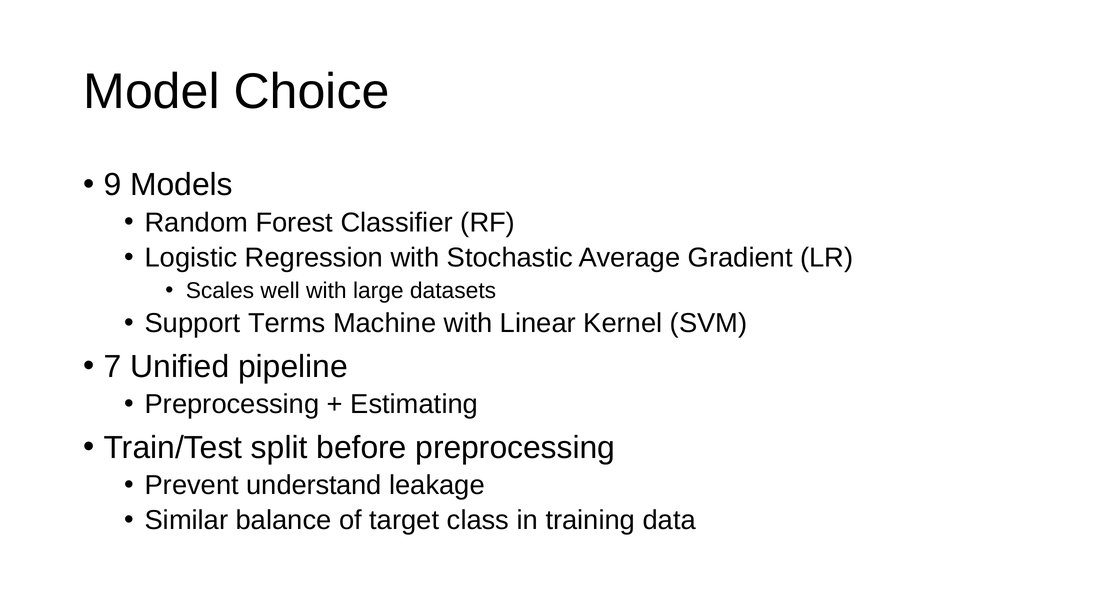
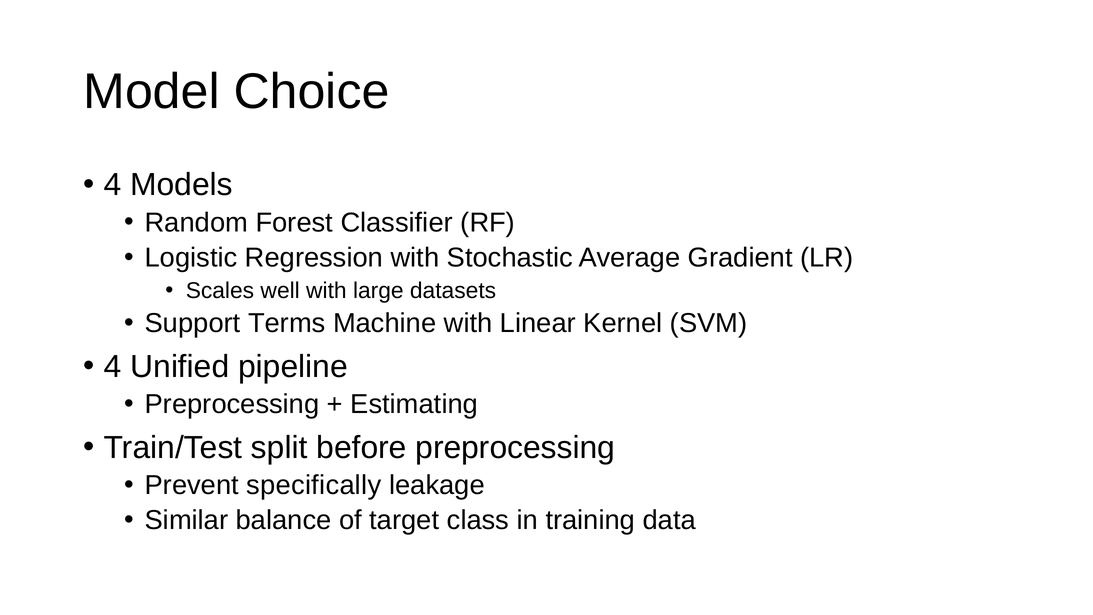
9 at (113, 185): 9 -> 4
7 at (113, 366): 7 -> 4
understand: understand -> specifically
